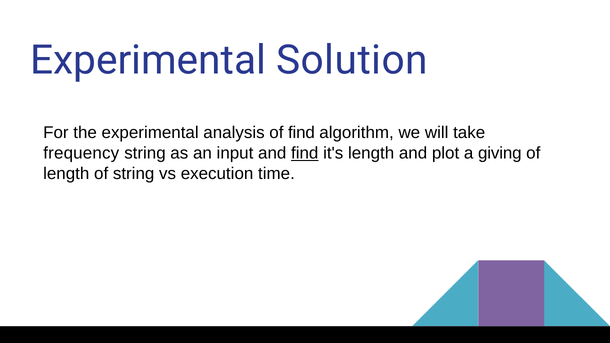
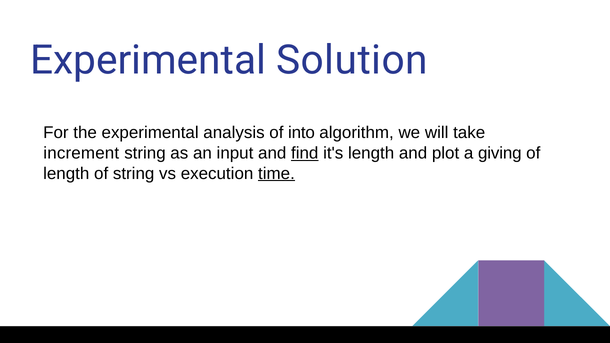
of find: find -> into
frequency: frequency -> increment
time underline: none -> present
